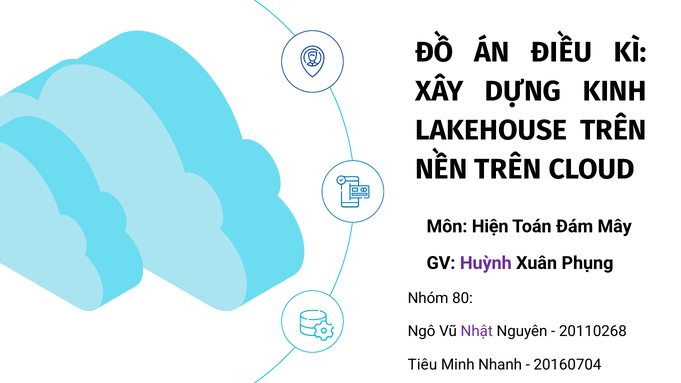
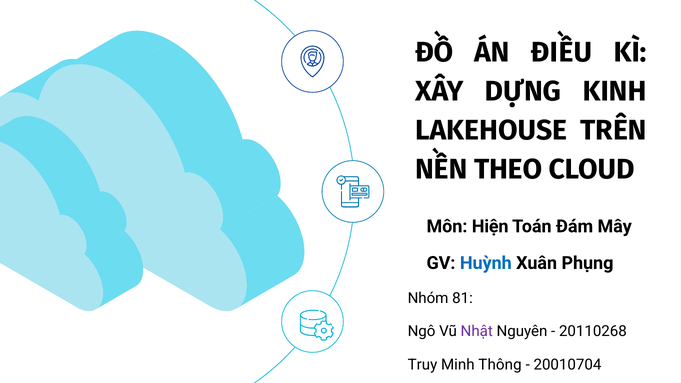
NỀN TRÊN: TRÊN -> THEO
Huỳnh colour: purple -> blue
80: 80 -> 81
Tiêu: Tiêu -> Truy
Nhanh: Nhanh -> Thông
20160704: 20160704 -> 20010704
